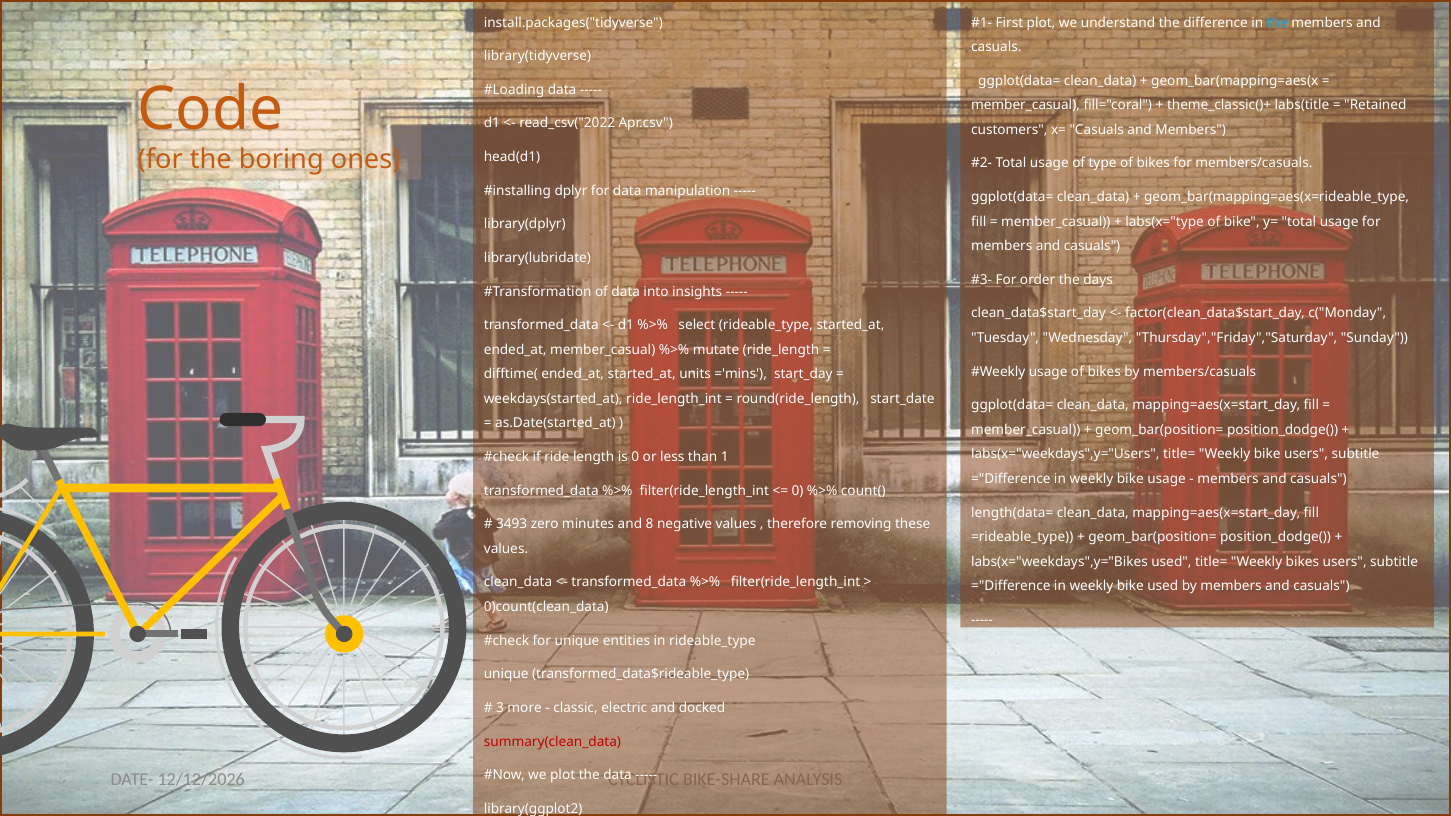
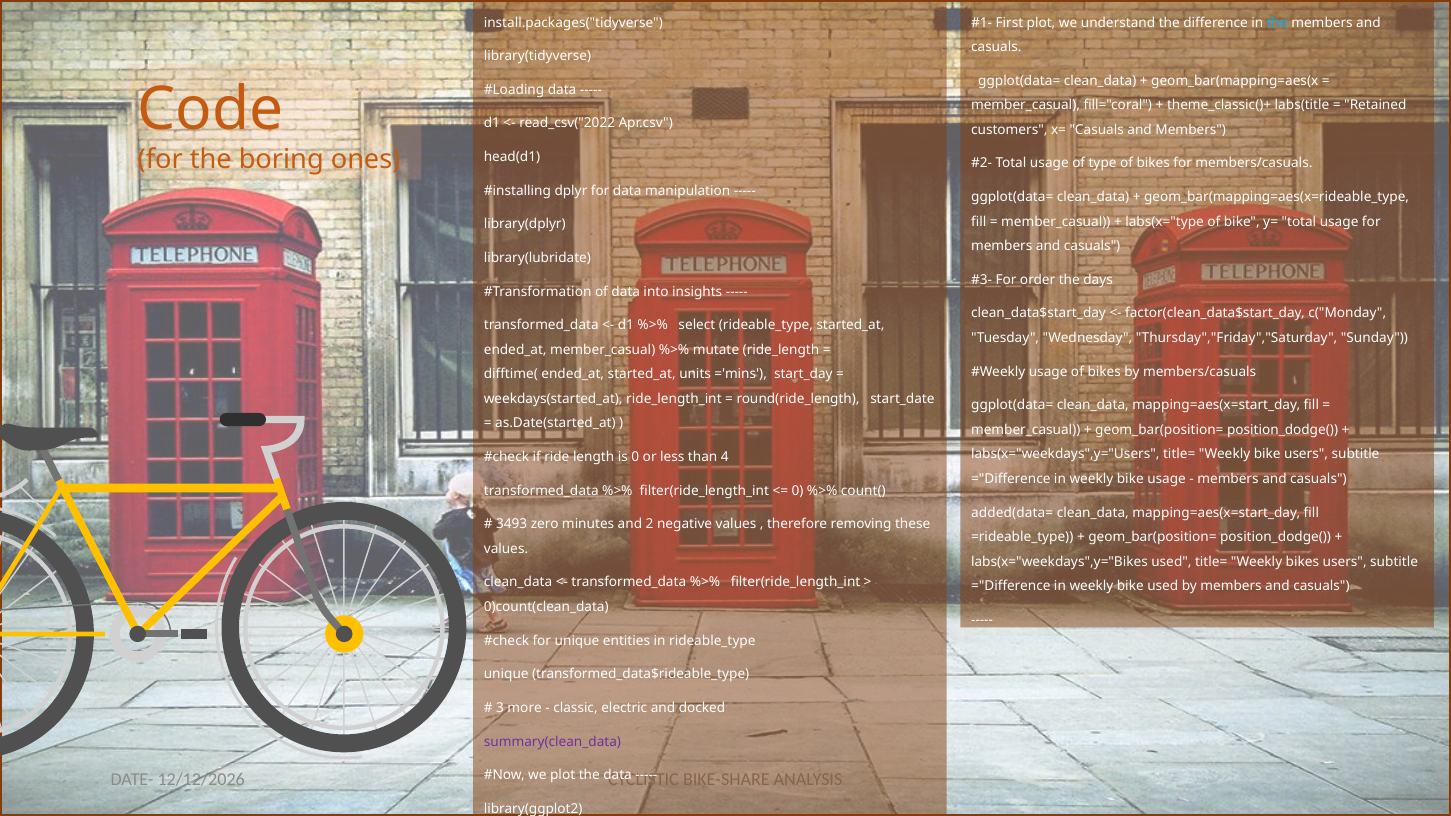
1: 1 -> 4
length(data=: length(data= -> added(data=
8: 8 -> 2
summary(clean_data colour: red -> purple
